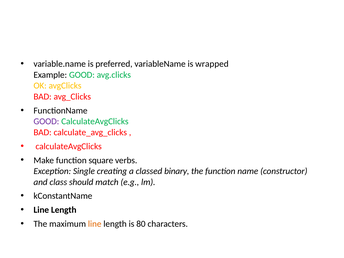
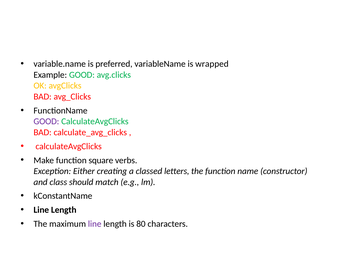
Single: Single -> Either
binary: binary -> letters
line at (95, 224) colour: orange -> purple
